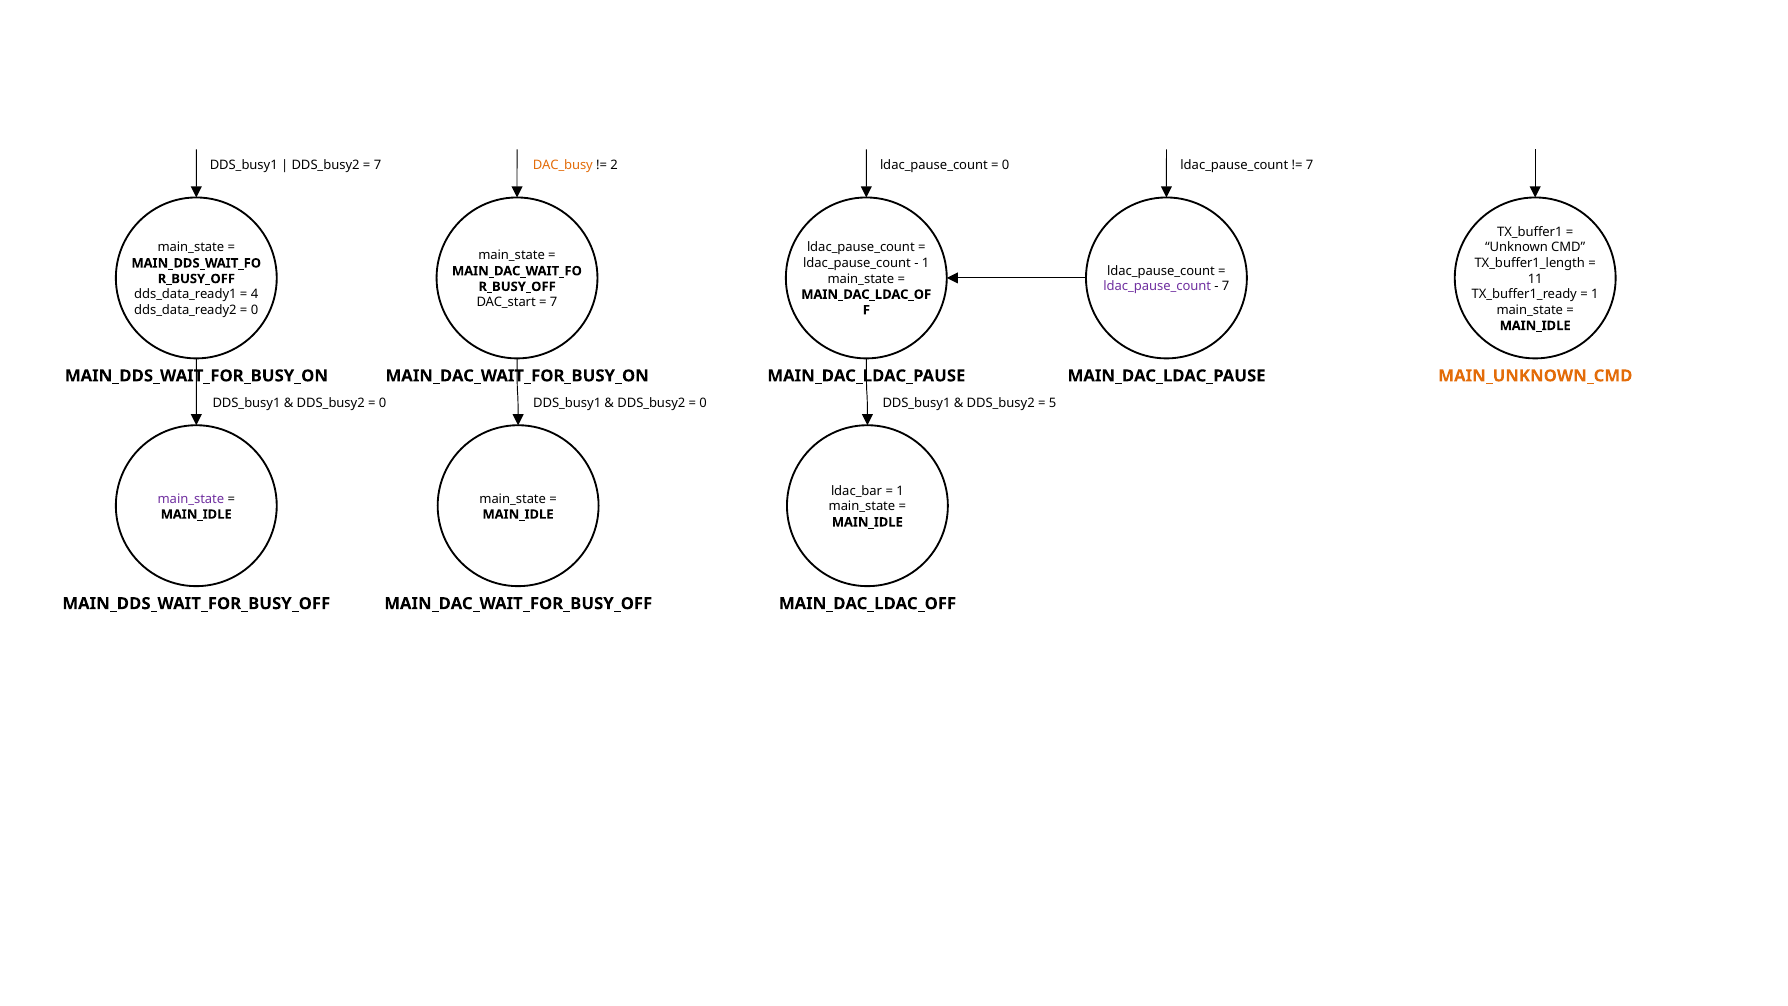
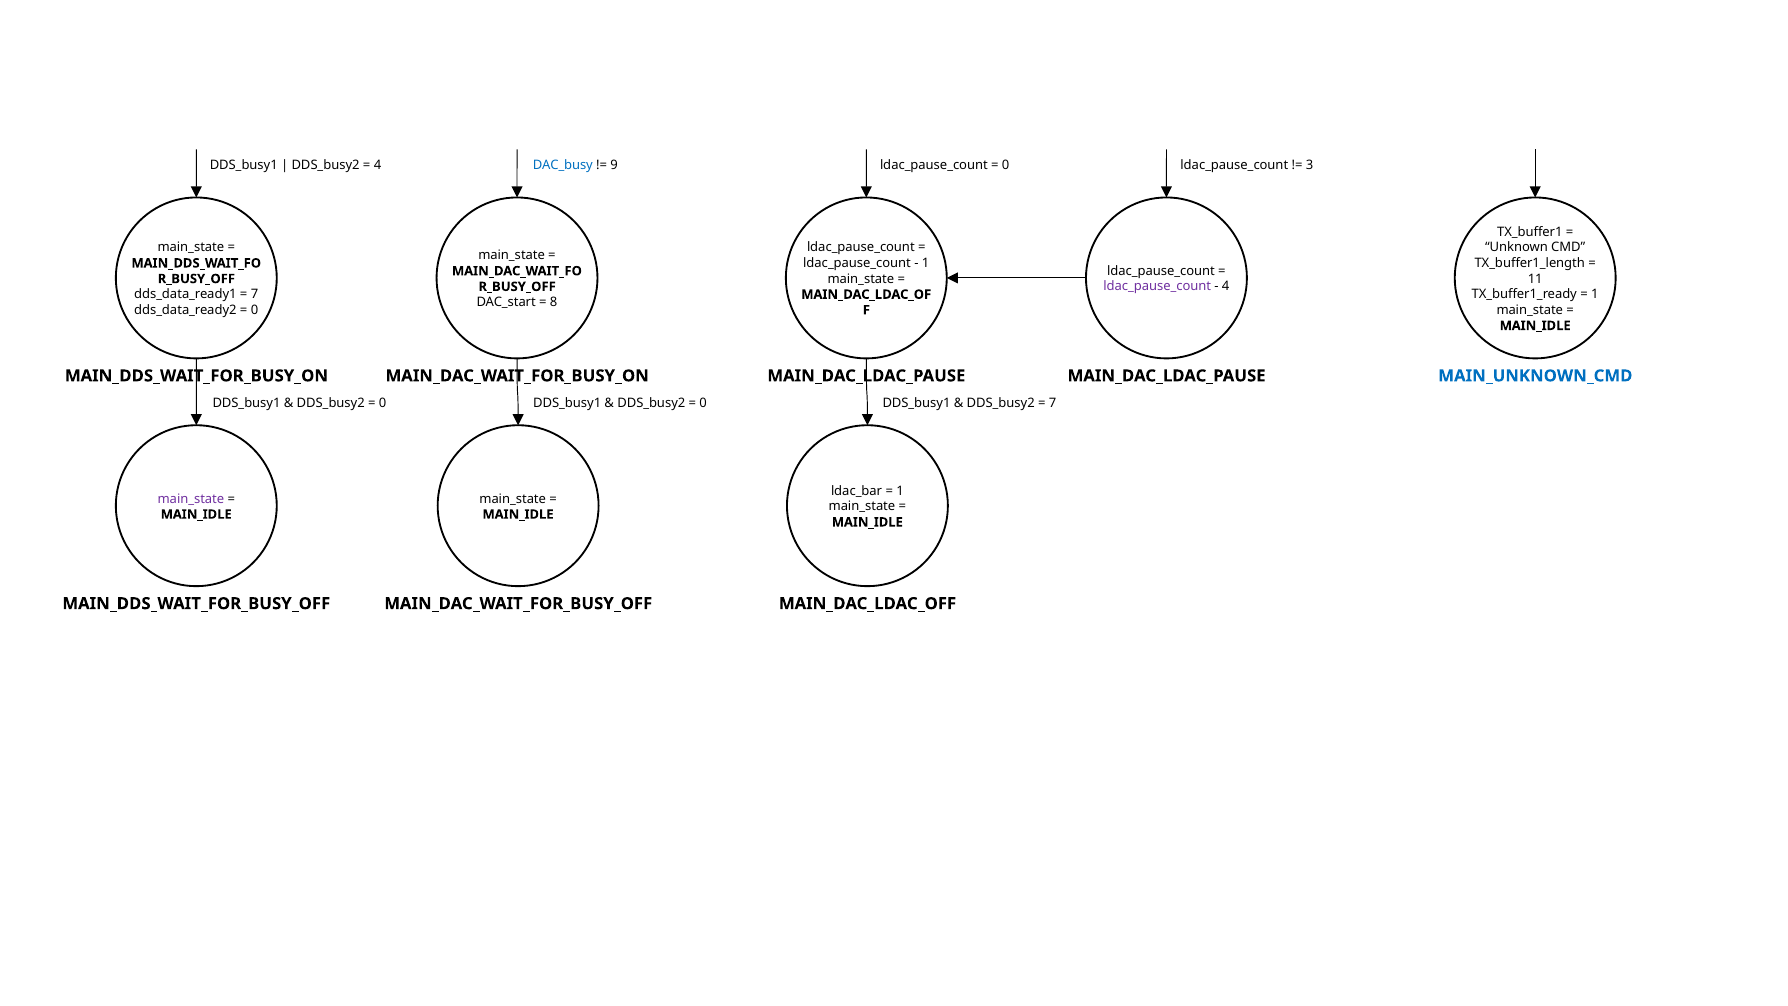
7 at (378, 165): 7 -> 4
DAC_busy colour: orange -> blue
2: 2 -> 9
7 at (1310, 165): 7 -> 3
7 at (1226, 287): 7 -> 4
4 at (255, 294): 4 -> 7
7 at (554, 302): 7 -> 8
MAIN_UNKNOWN_CMD colour: orange -> blue
5 at (1053, 404): 5 -> 7
